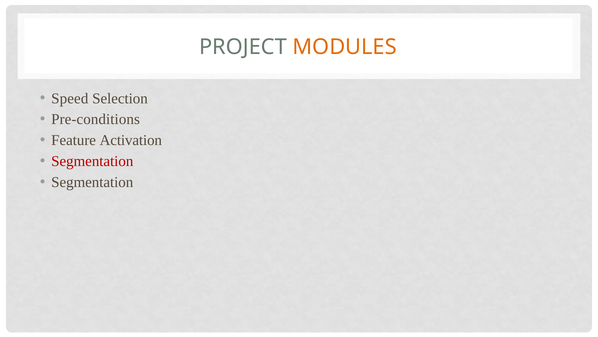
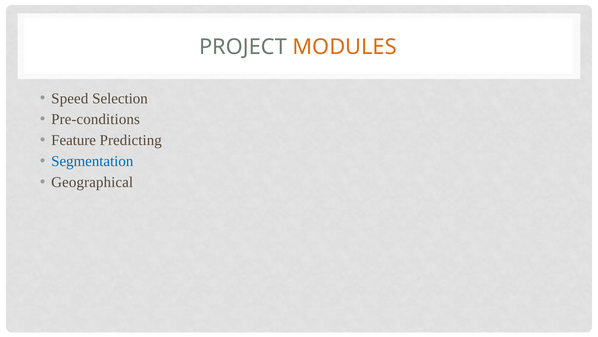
Activation: Activation -> Predicting
Segmentation at (92, 161) colour: red -> blue
Segmentation at (92, 182): Segmentation -> Geographical
